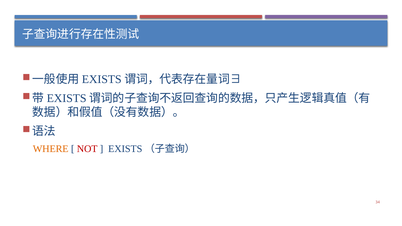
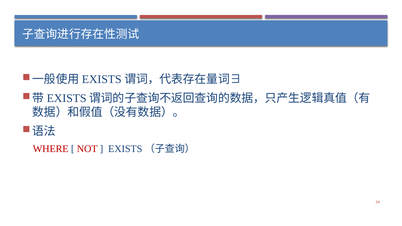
WHERE colour: orange -> red
